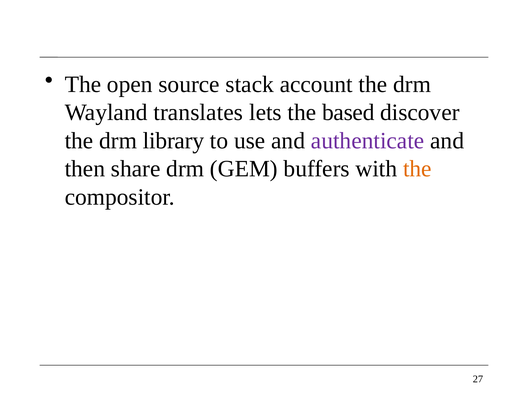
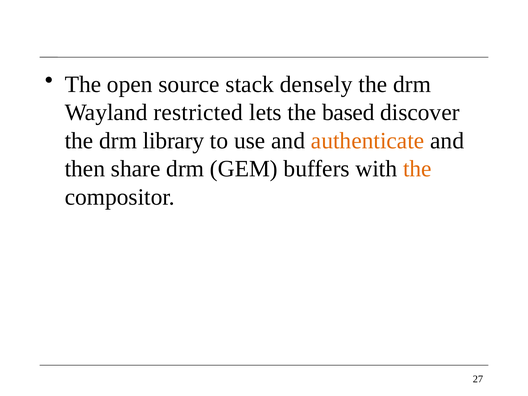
account: account -> densely
translates: translates -> restricted
authenticate colour: purple -> orange
